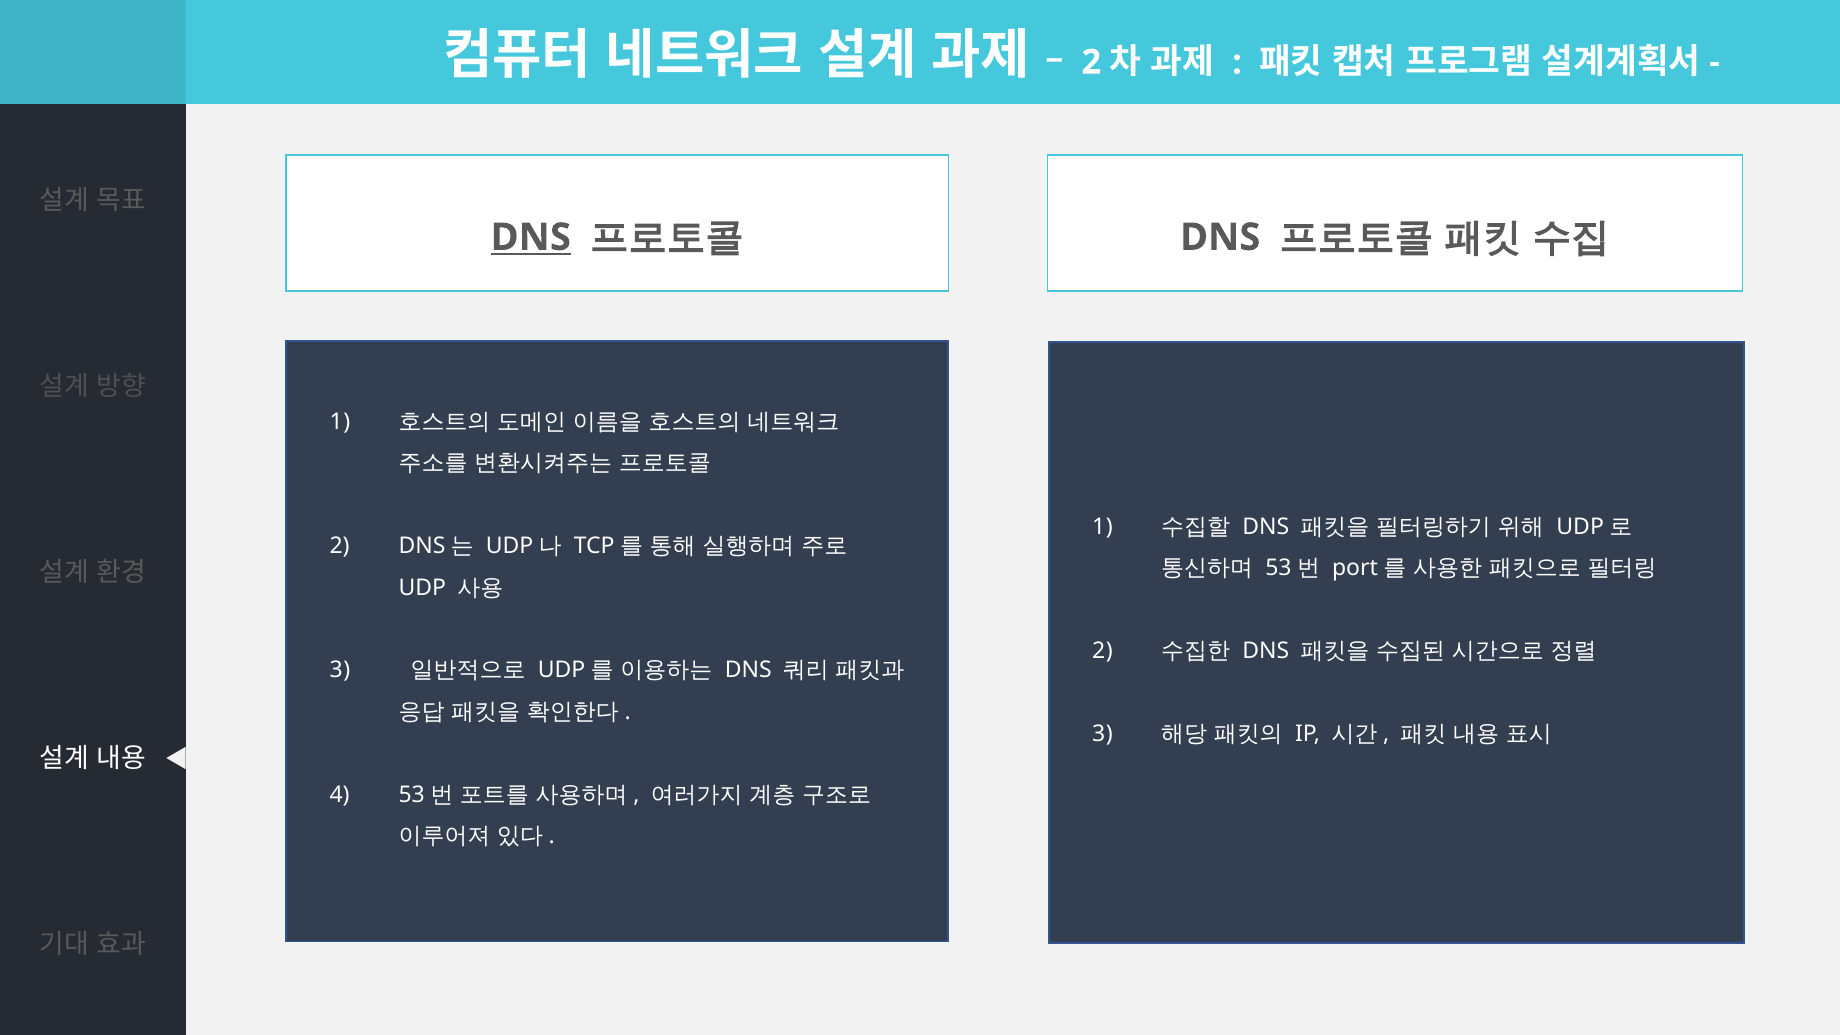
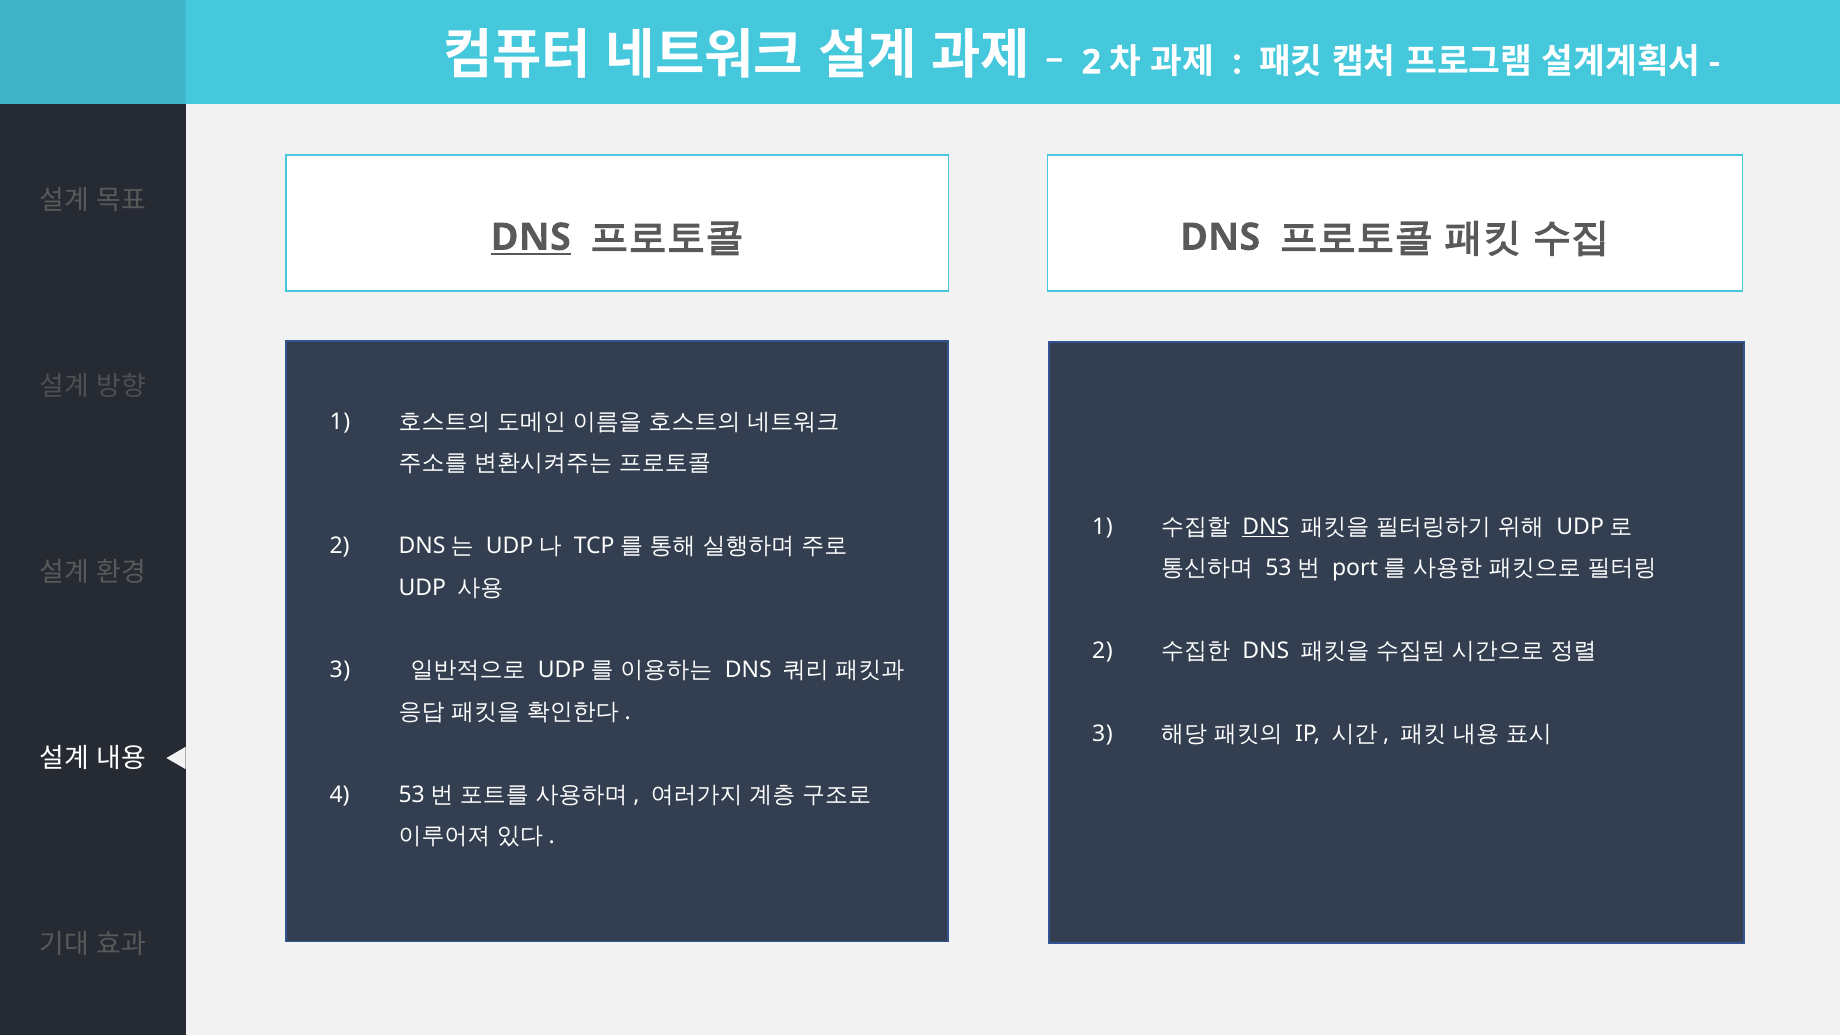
DNS at (1266, 527) underline: none -> present
